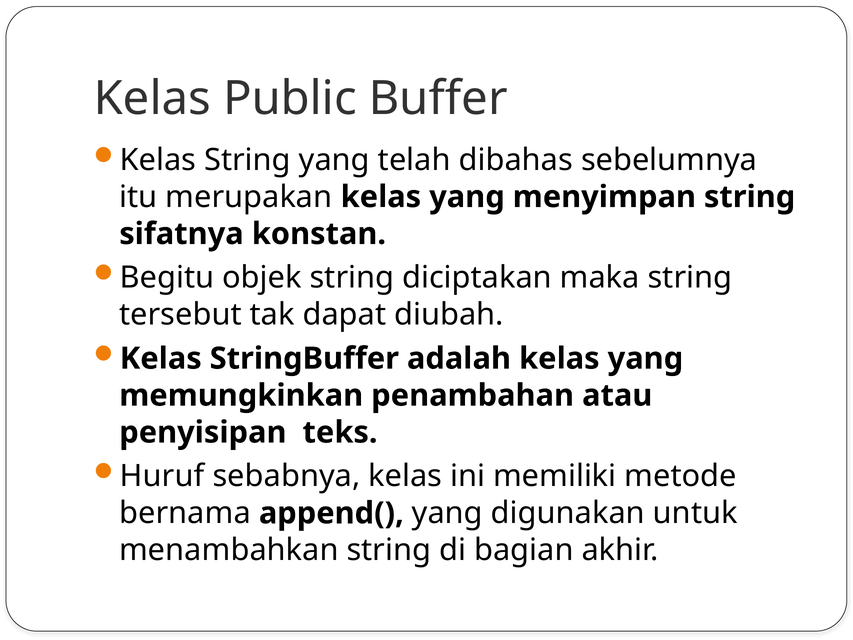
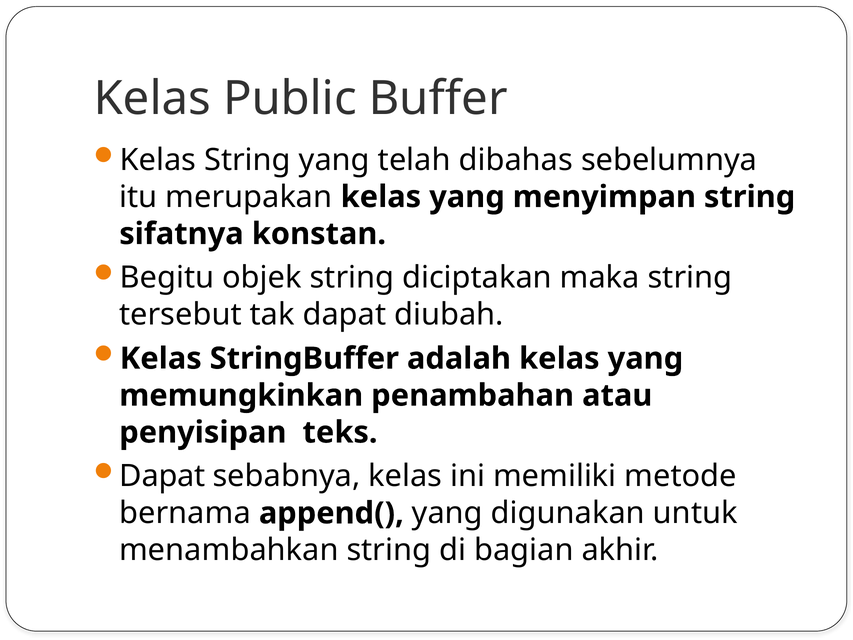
Huruf at (162, 476): Huruf -> Dapat
